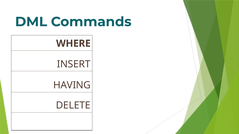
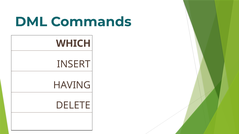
WHERE: WHERE -> WHICH
